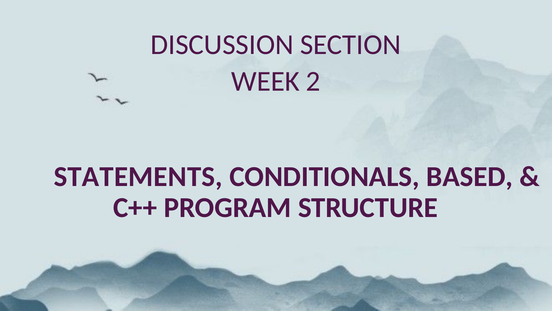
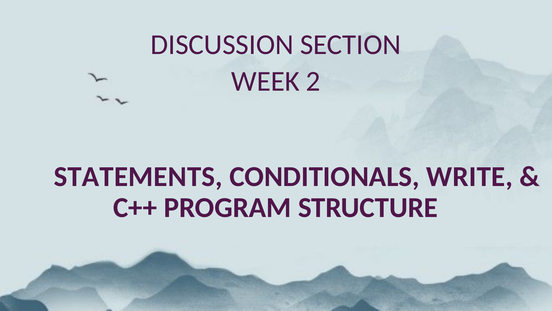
BASED: BASED -> WRITE
